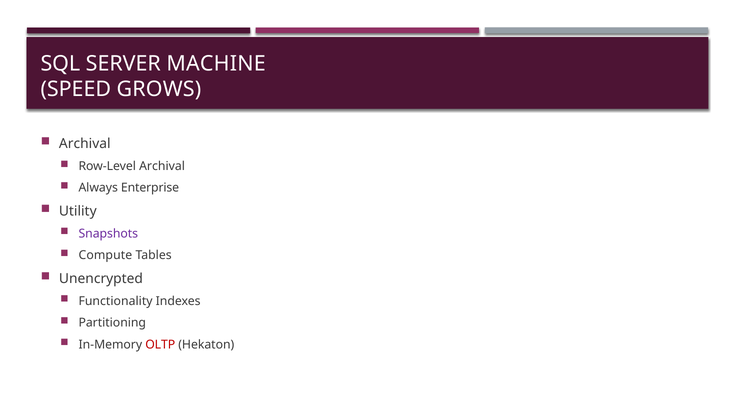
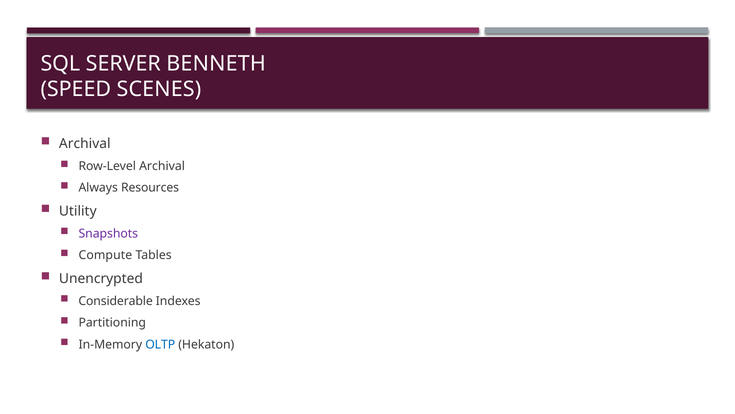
MACHINE: MACHINE -> BENNETH
GROWS: GROWS -> SCENES
Enterprise: Enterprise -> Resources
Functionality: Functionality -> Considerable
OLTP colour: red -> blue
